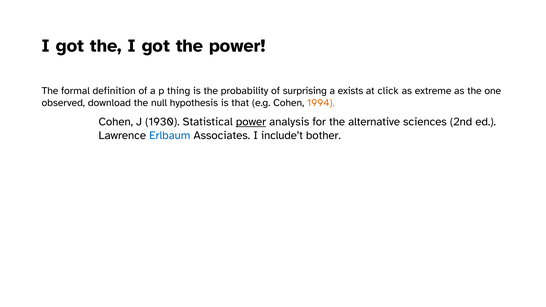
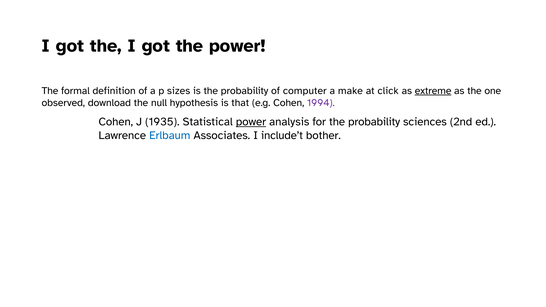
thing: thing -> sizes
surprising: surprising -> computer
exists: exists -> make
extreme underline: none -> present
1994 colour: orange -> purple
1930: 1930 -> 1935
for the alternative: alternative -> probability
